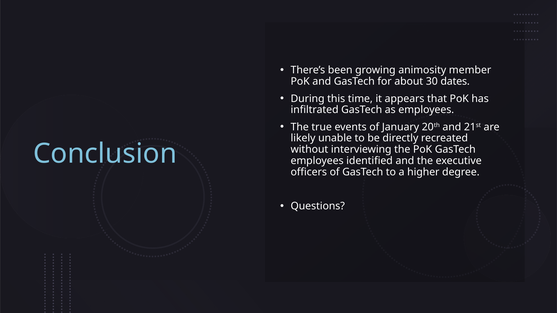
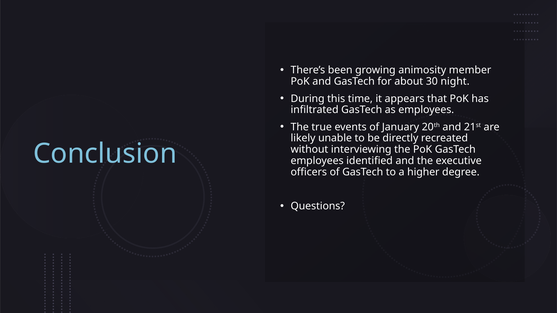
dates: dates -> night
